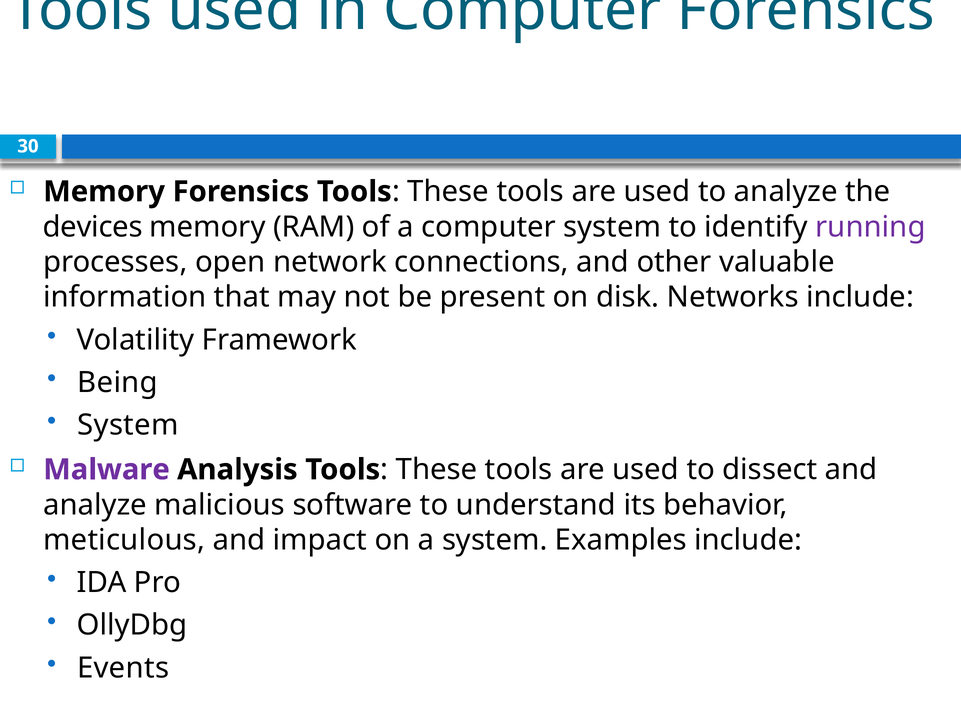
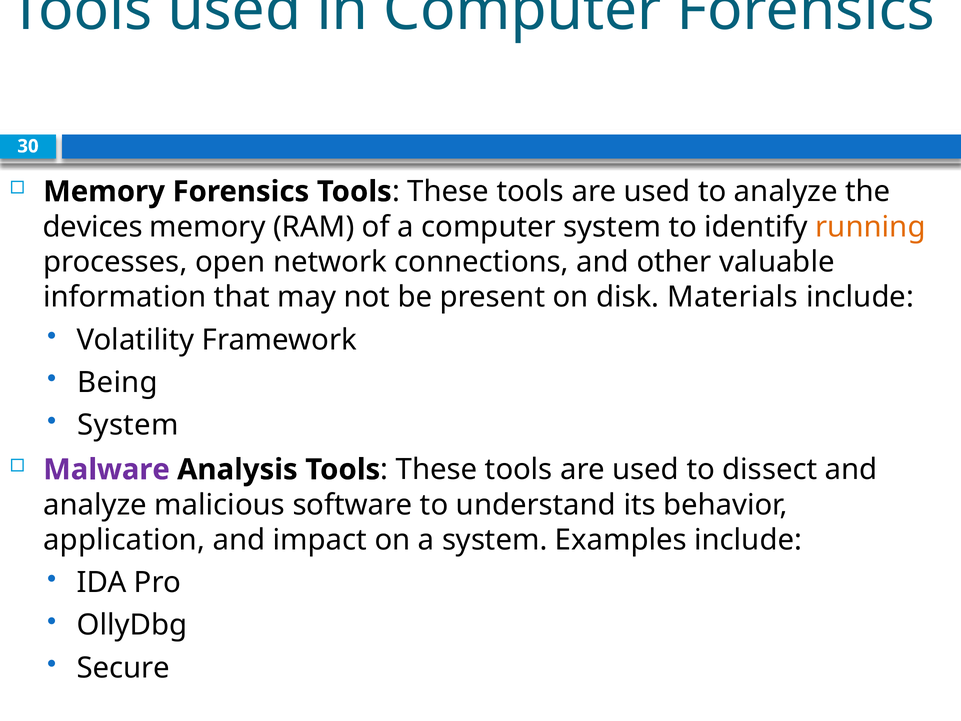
running colour: purple -> orange
Networks: Networks -> Materials
meticulous: meticulous -> application
Events: Events -> Secure
